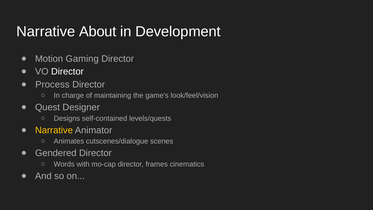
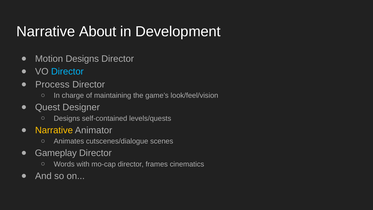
Motion Gaming: Gaming -> Designs
Director at (67, 72) colour: white -> light blue
Gendered: Gendered -> Gameplay
